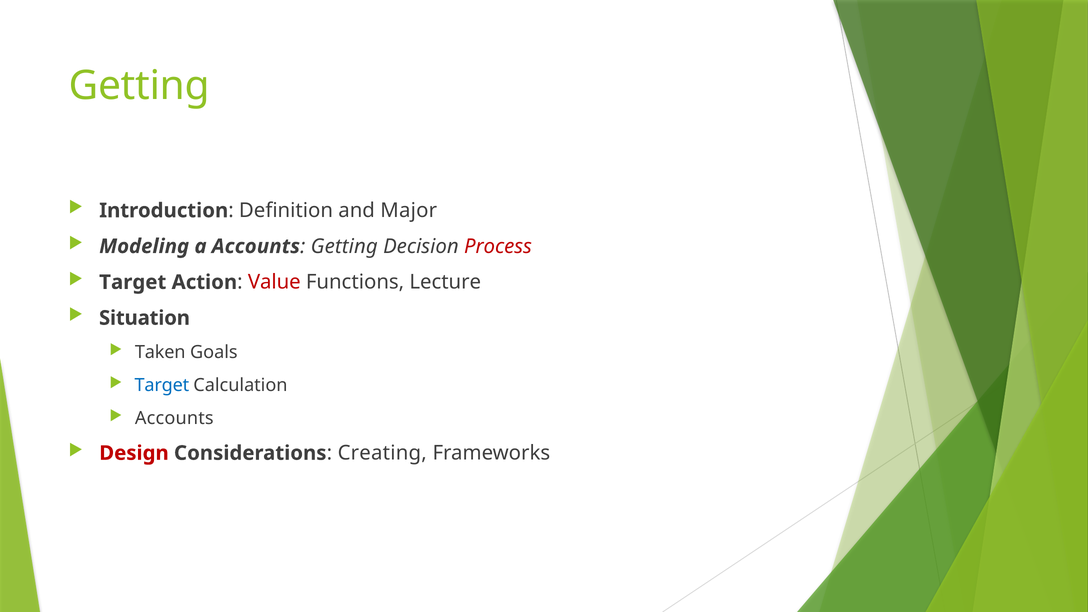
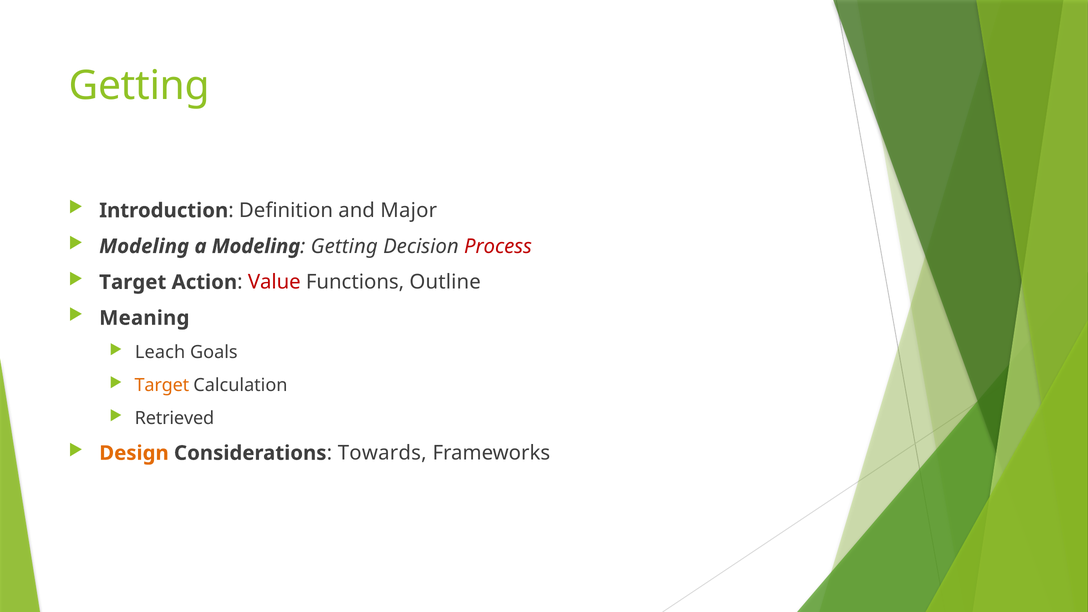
a Accounts: Accounts -> Modeling
Lecture: Lecture -> Outline
Situation: Situation -> Meaning
Taken: Taken -> Leach
Target at (162, 385) colour: blue -> orange
Accounts at (174, 418): Accounts -> Retrieved
Design colour: red -> orange
Creating: Creating -> Towards
